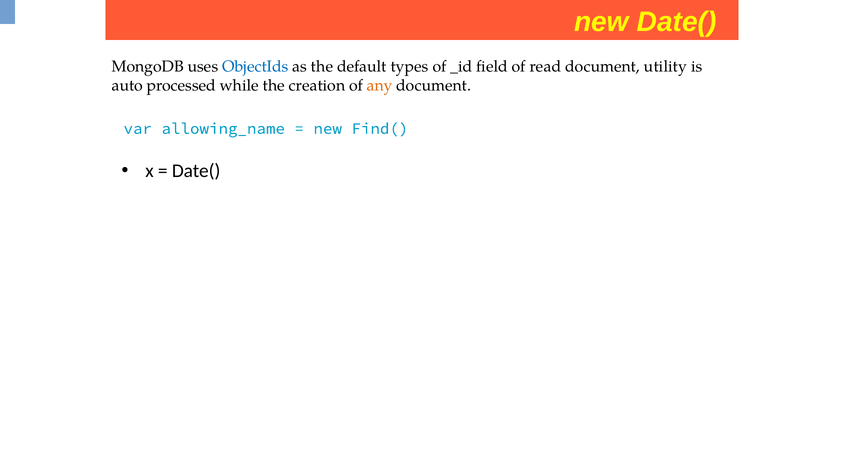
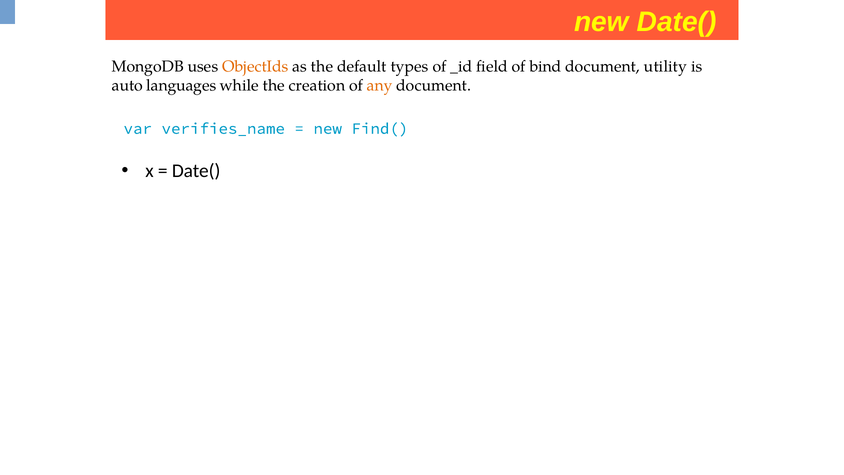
ObjectIds colour: blue -> orange
read: read -> bind
processed: processed -> languages
allowing_name: allowing_name -> verifies_name
